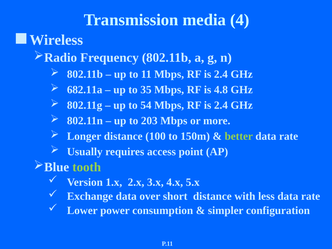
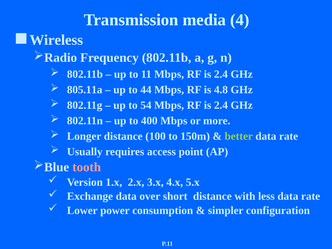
682.11a: 682.11a -> 805.11a
35: 35 -> 44
203: 203 -> 400
tooth colour: light green -> pink
